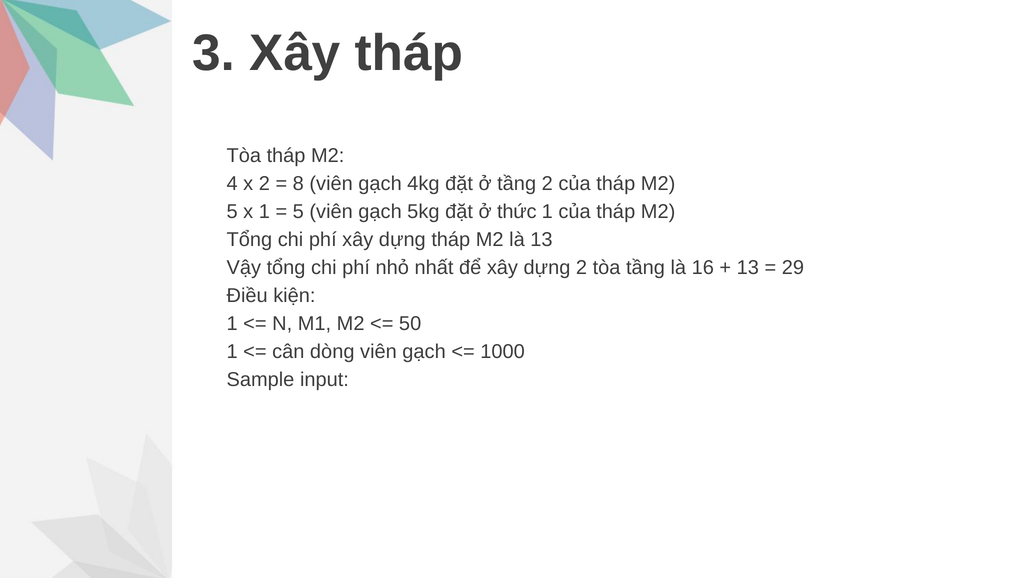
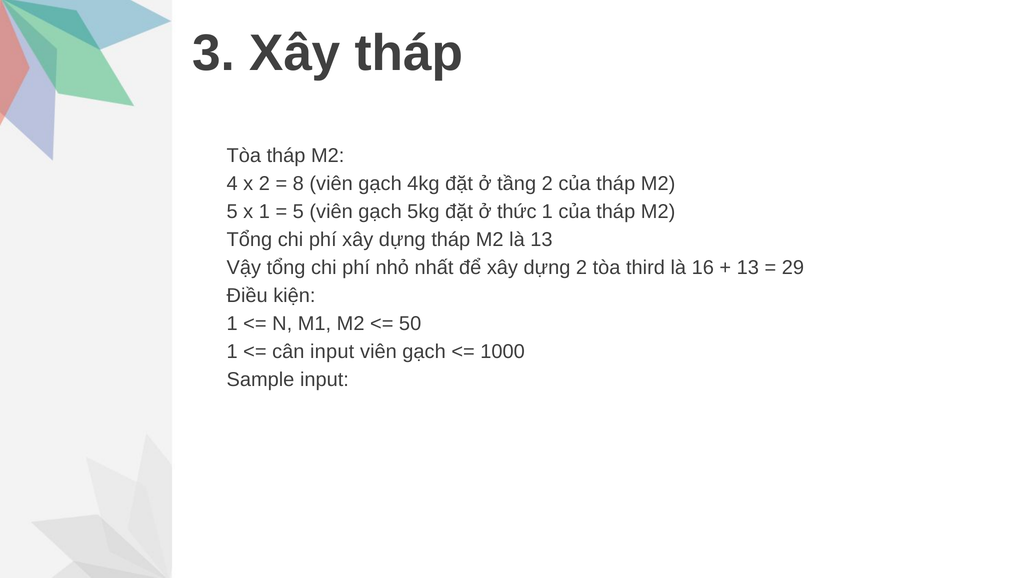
tòa tầng: tầng -> third
cân dòng: dòng -> input
